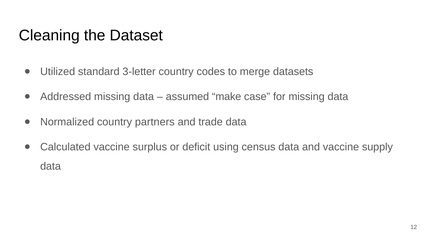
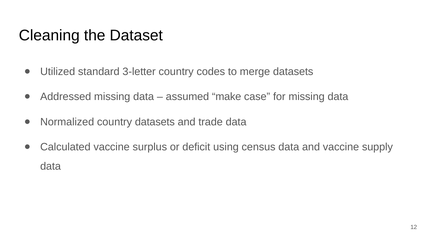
country partners: partners -> datasets
